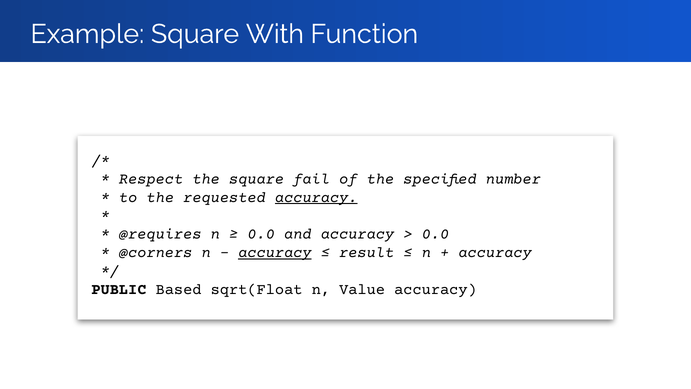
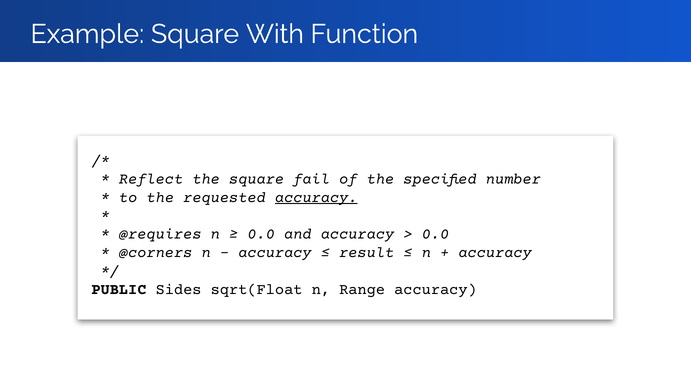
Respect: Respect -> Reflect
accuracy at (275, 252) underline: present -> none
Based: Based -> Sides
Value: Value -> Range
